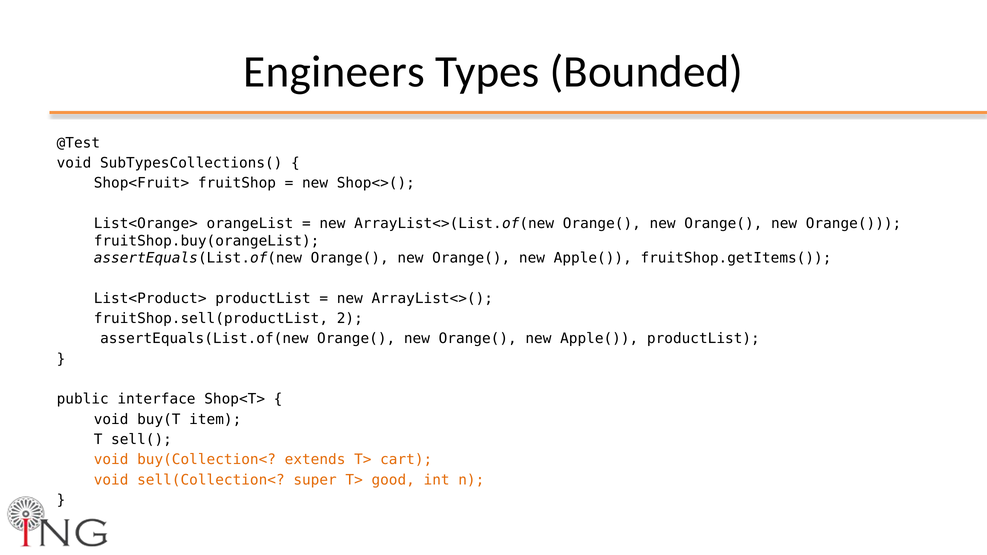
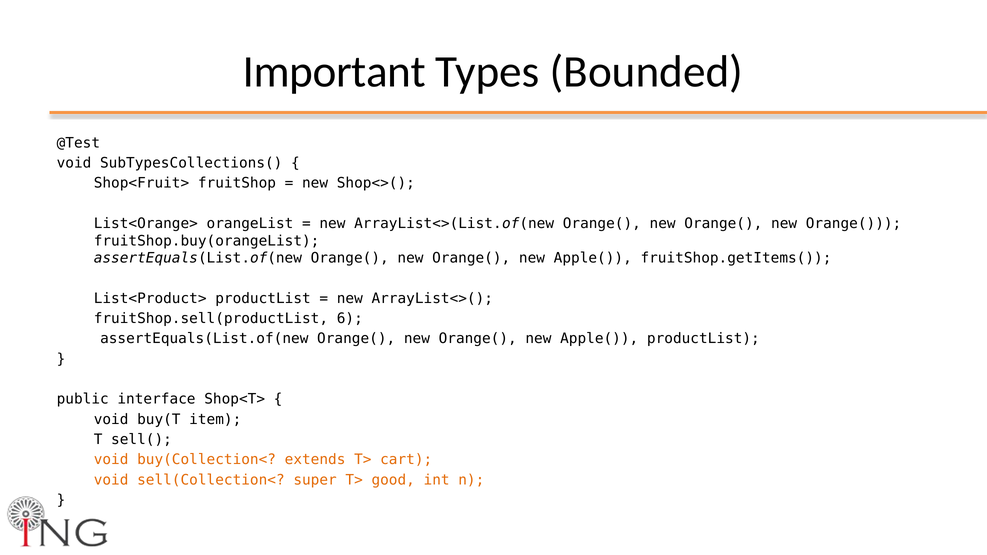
Engineers: Engineers -> Important
2: 2 -> 6
